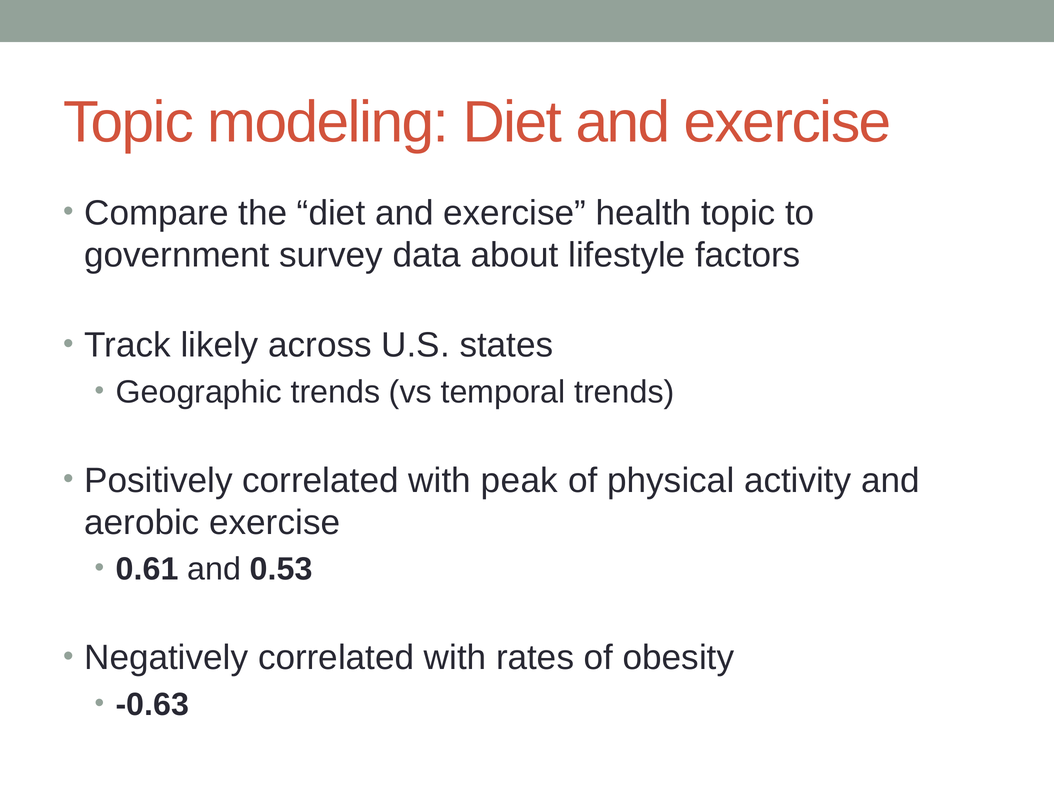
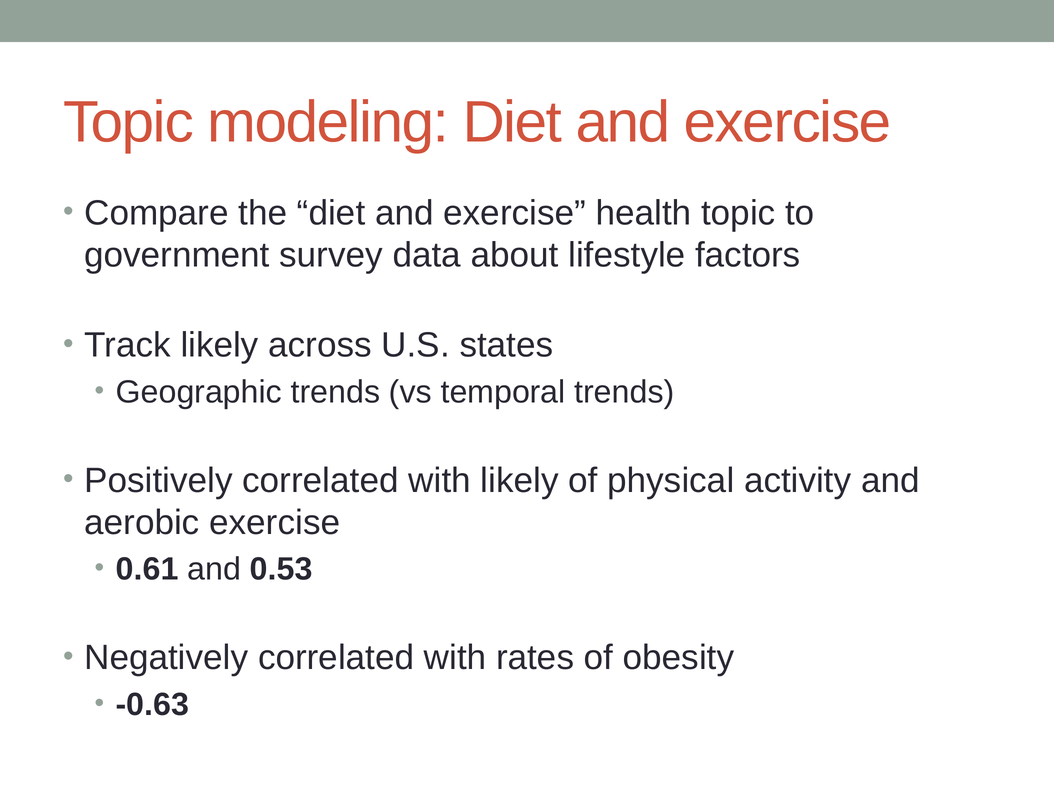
with peak: peak -> likely
